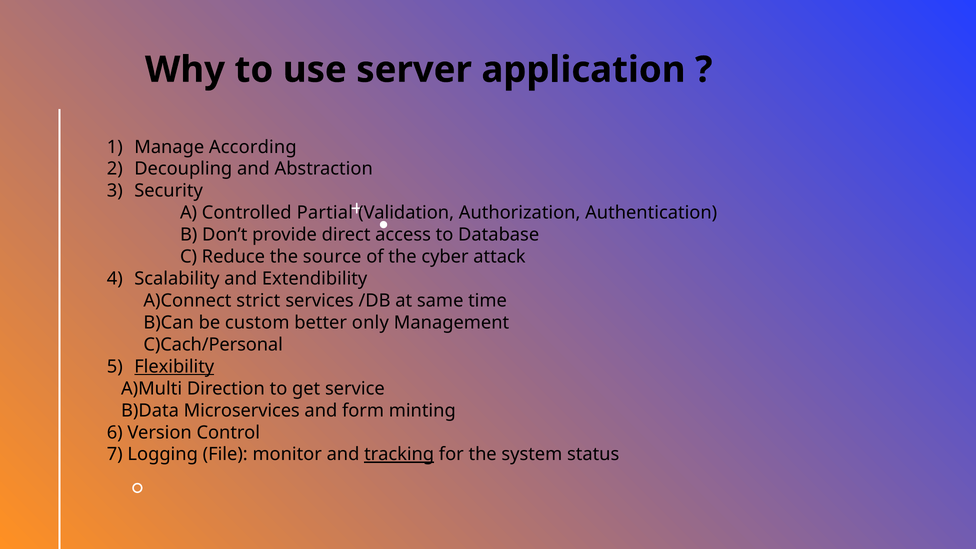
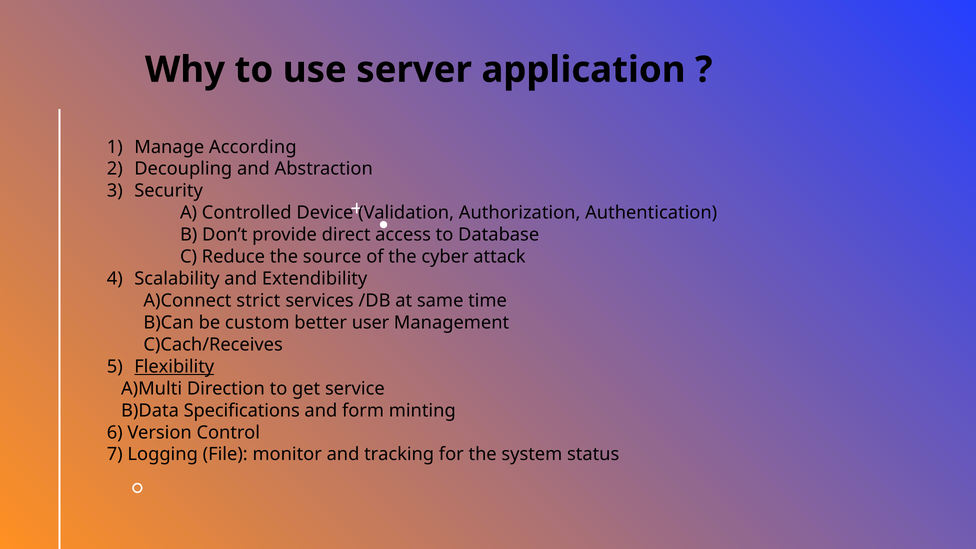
Partial: Partial -> Device
only: only -> user
C)Cach/Personal: C)Cach/Personal -> C)Cach/Receives
Microservices: Microservices -> Specifications
tracking underline: present -> none
